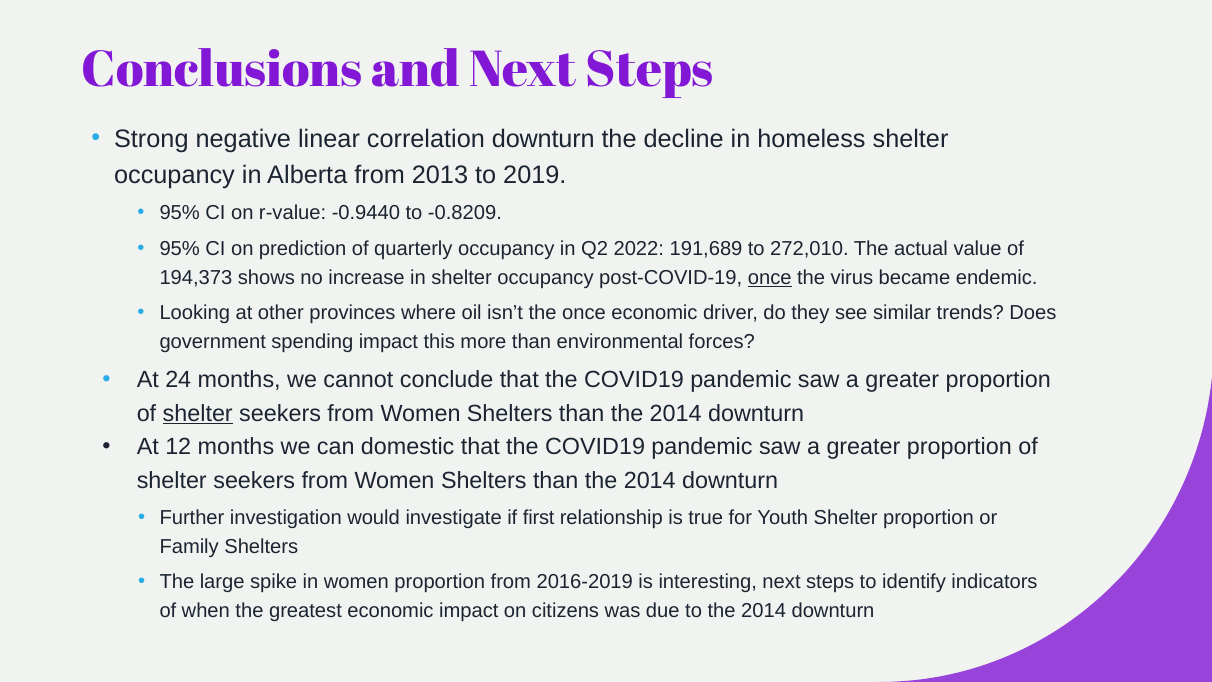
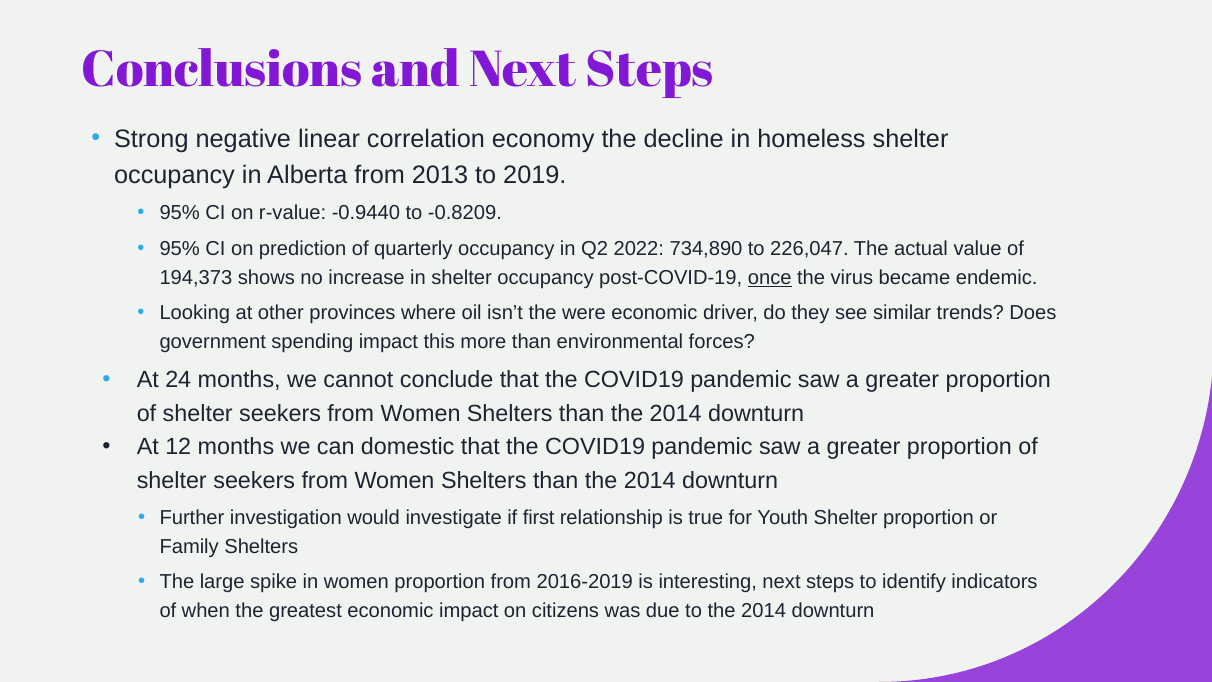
correlation downturn: downturn -> economy
191,689: 191,689 -> 734,890
272,010: 272,010 -> 226,047
the once: once -> were
shelter at (198, 413) underline: present -> none
